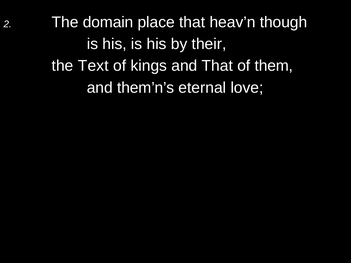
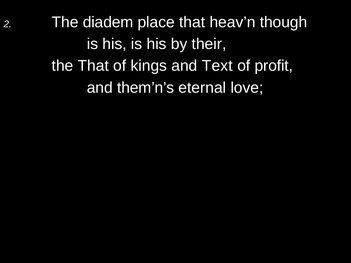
domain: domain -> diadem
the Text: Text -> That
and That: That -> Text
them: them -> profit
